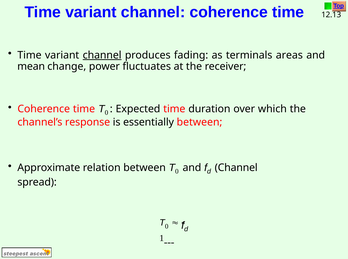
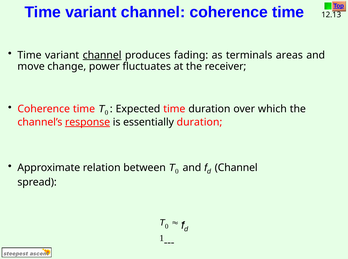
mean: mean -> move
response underline: none -> present
essentially between: between -> duration
